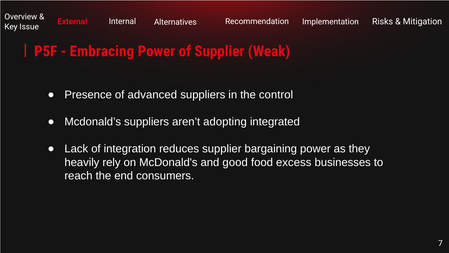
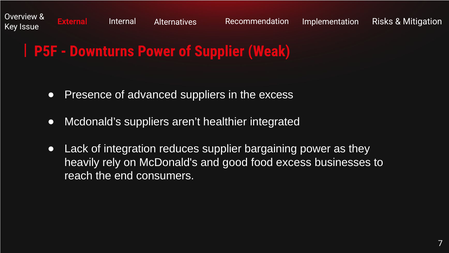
Embracing: Embracing -> Downturns
the control: control -> excess
adopting: adopting -> healthier
